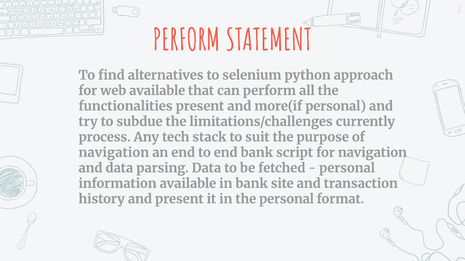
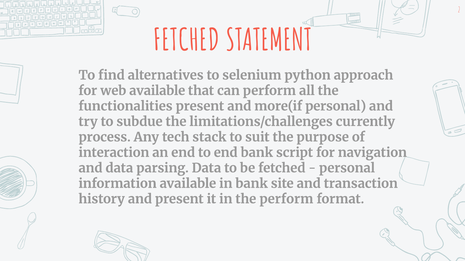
PERFORM at (186, 41): PERFORM -> FETCHED
navigation at (114, 153): navigation -> interaction
the personal: personal -> perform
